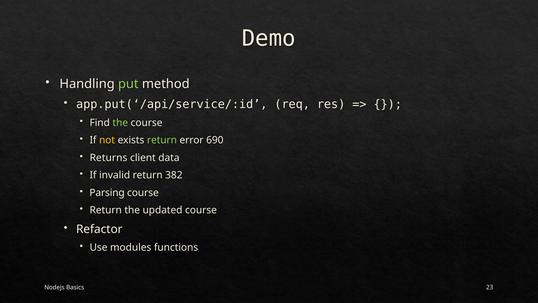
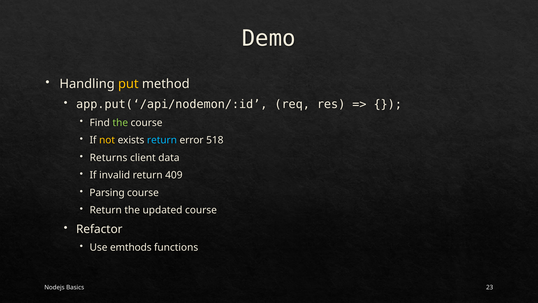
put colour: light green -> yellow
app.put(‘/api/service/:id: app.put(‘/api/service/:id -> app.put(‘/api/nodemon/:id
return at (162, 140) colour: light green -> light blue
690: 690 -> 518
382: 382 -> 409
modules: modules -> emthods
